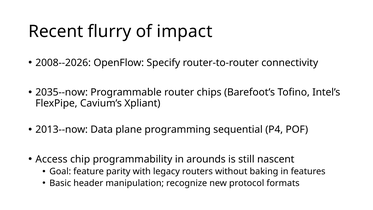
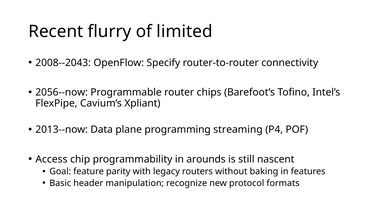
impact: impact -> limited
2008--2026: 2008--2026 -> 2008--2043
2035--now: 2035--now -> 2056--now
sequential: sequential -> streaming
